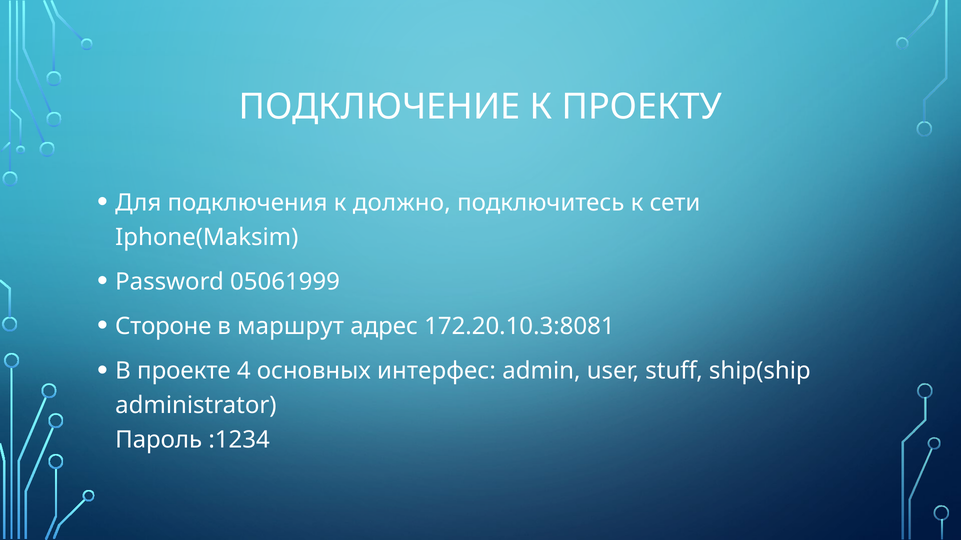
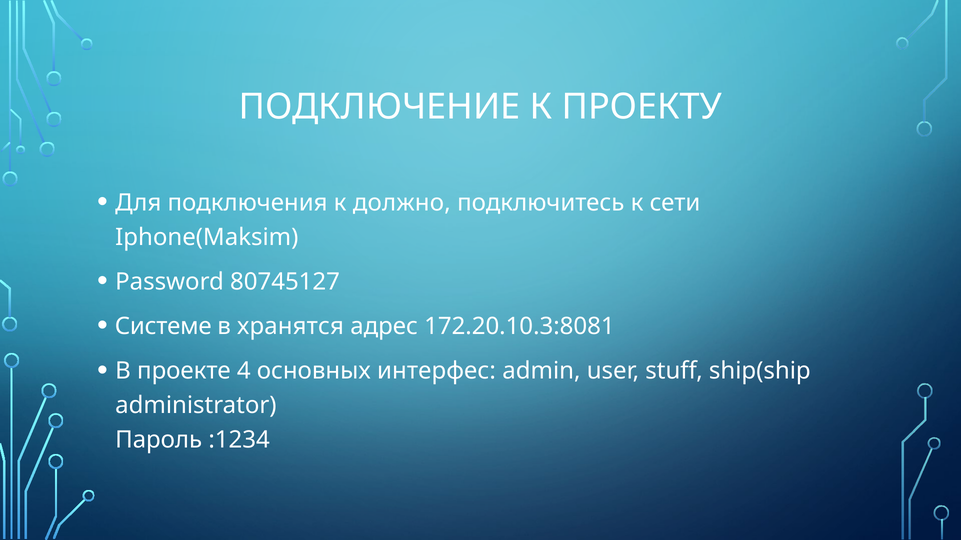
05061999: 05061999 -> 80745127
Стороне: Стороне -> Системе
маршрут: маршрут -> хранятся
